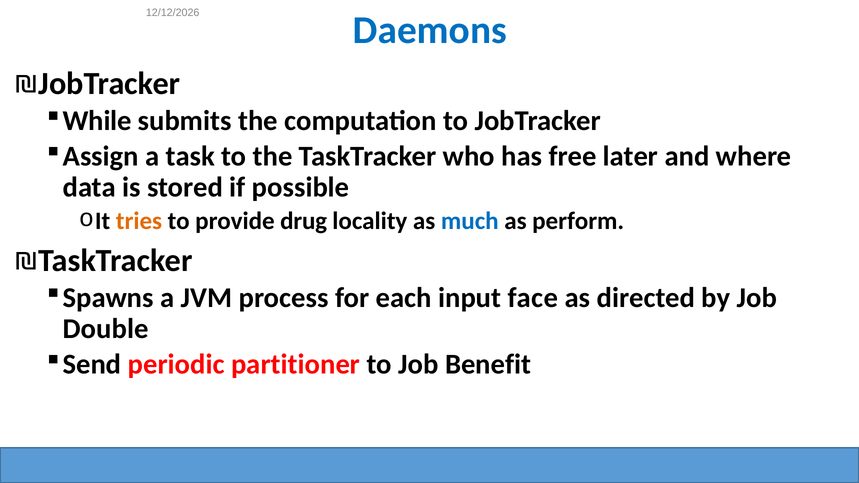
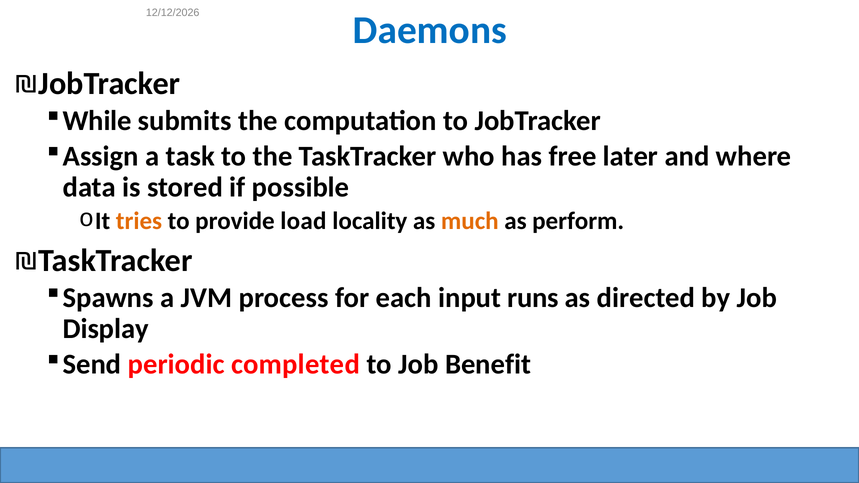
drug: drug -> load
much colour: blue -> orange
face: face -> runs
Double: Double -> Display
partitioner: partitioner -> completed
